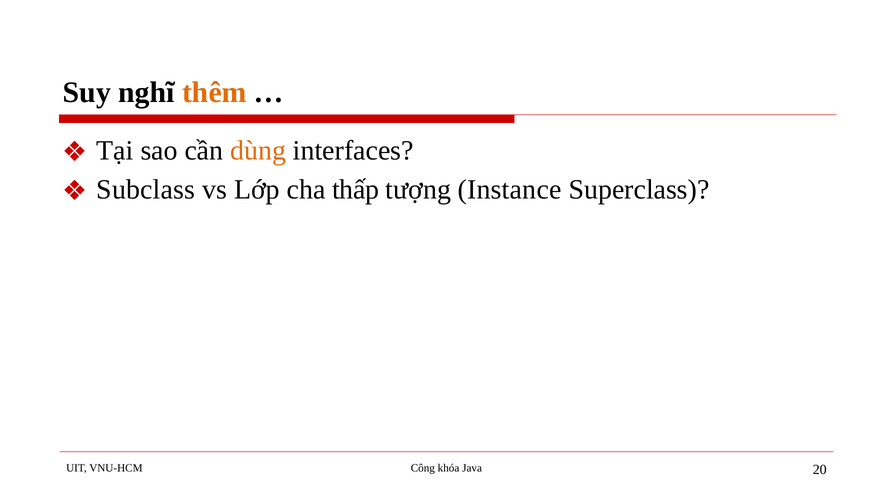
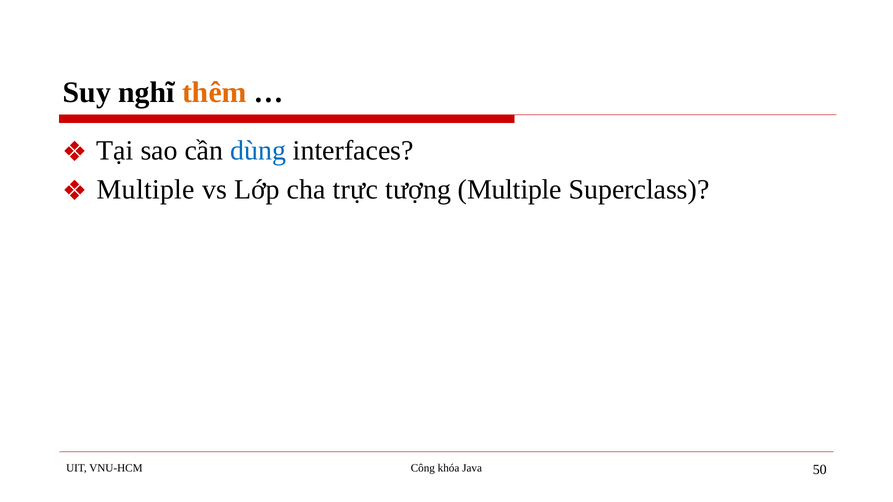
dùng colour: orange -> blue
Subclass at (146, 189): Subclass -> Multiple
thấp: thấp -> trực
tượng Instance: Instance -> Multiple
20: 20 -> 50
